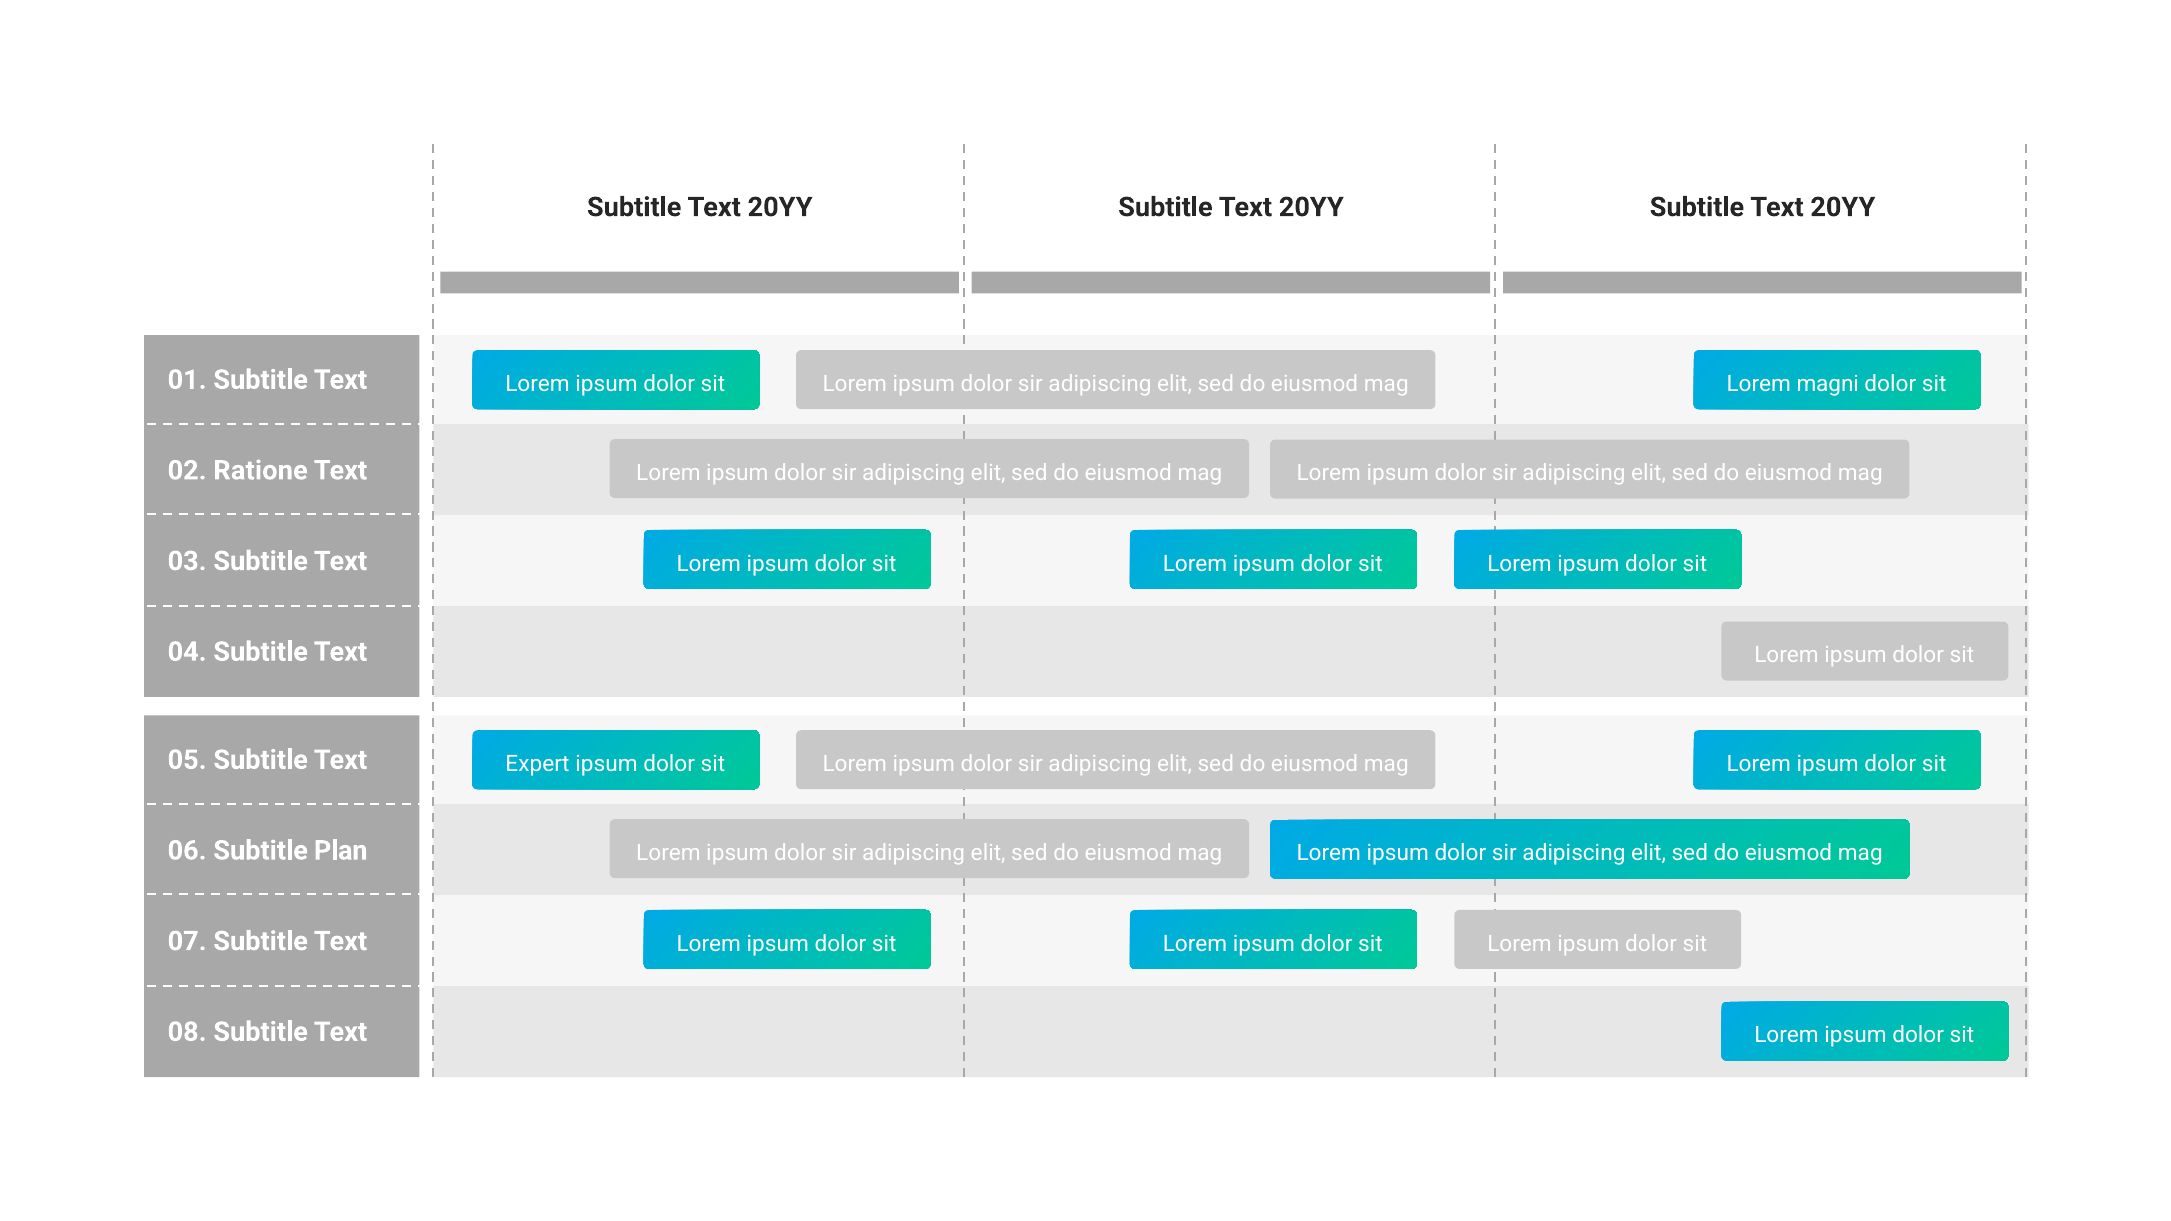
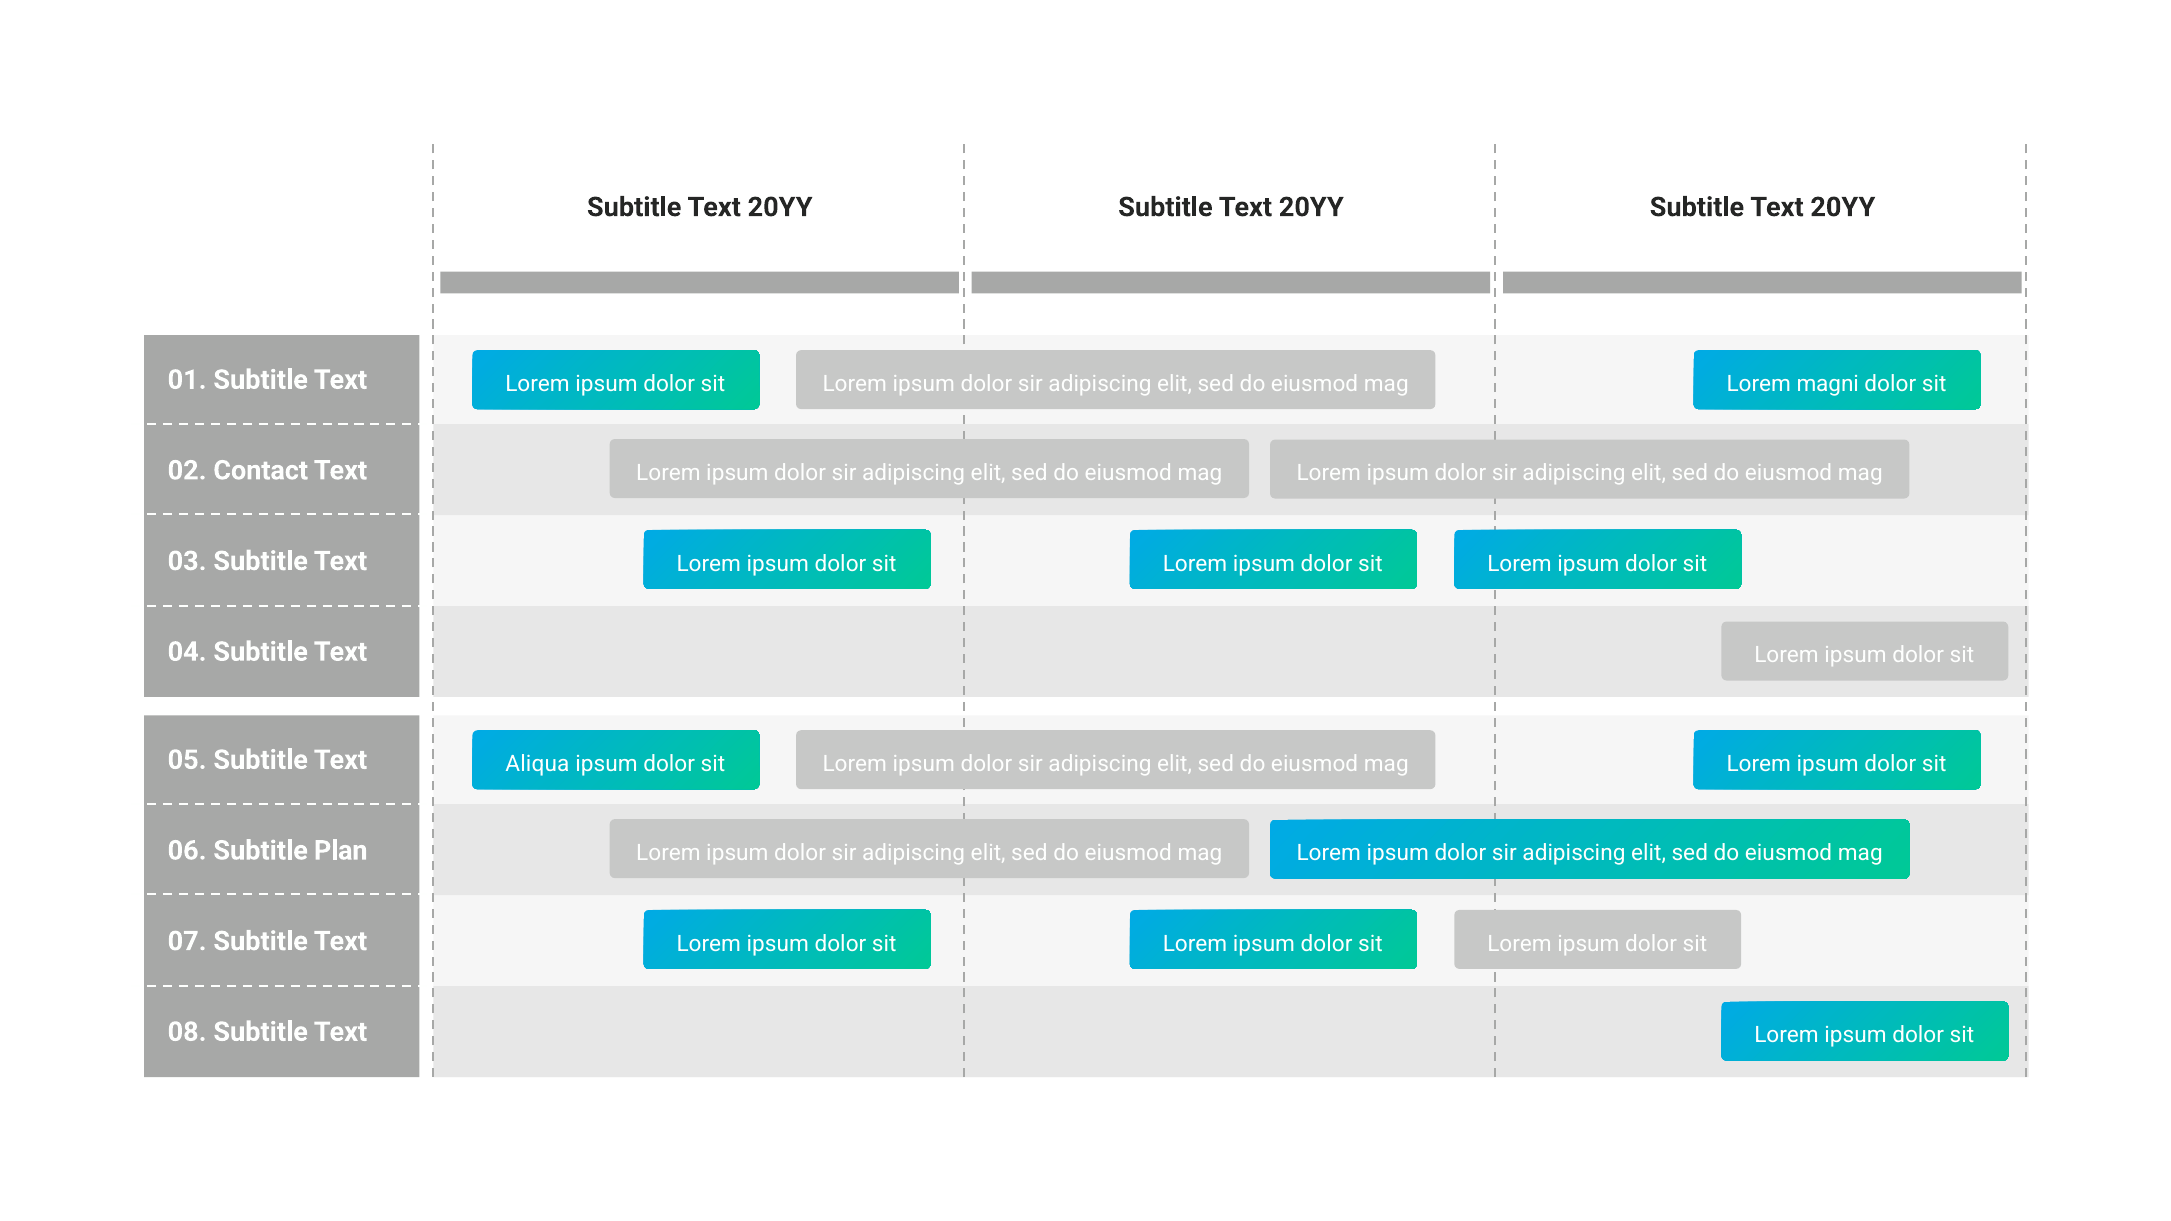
Ratione: Ratione -> Contact
Expert: Expert -> Aliqua
